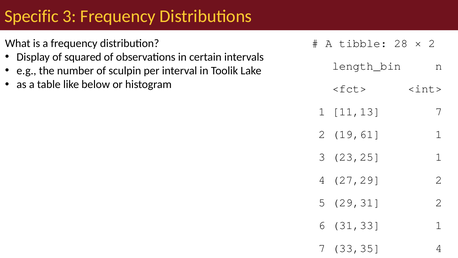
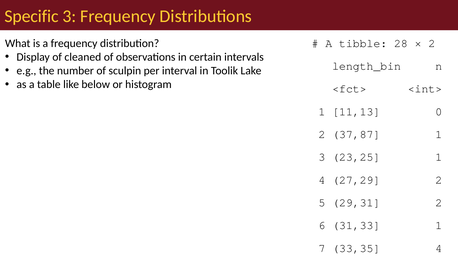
squared: squared -> cleaned
11,13 7: 7 -> 0
19,61: 19,61 -> 37,87
